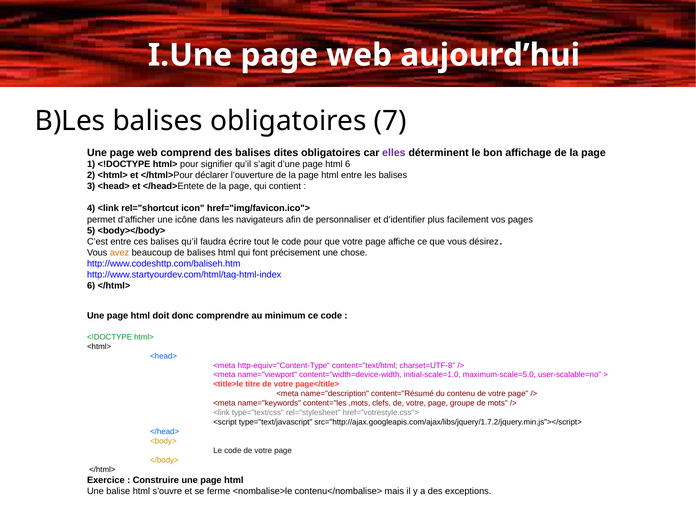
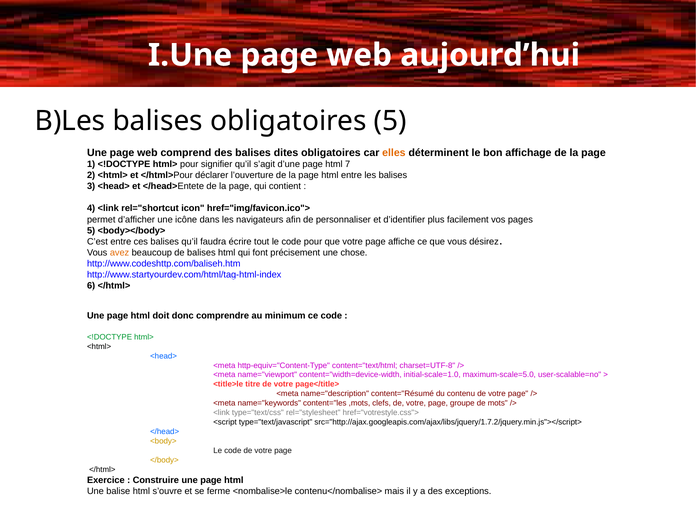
obligatoires 7: 7 -> 5
elles colour: purple -> orange
html 6: 6 -> 7
